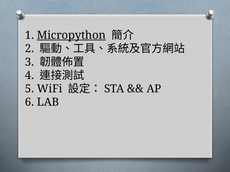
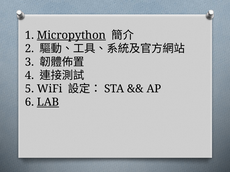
LAB underline: none -> present
